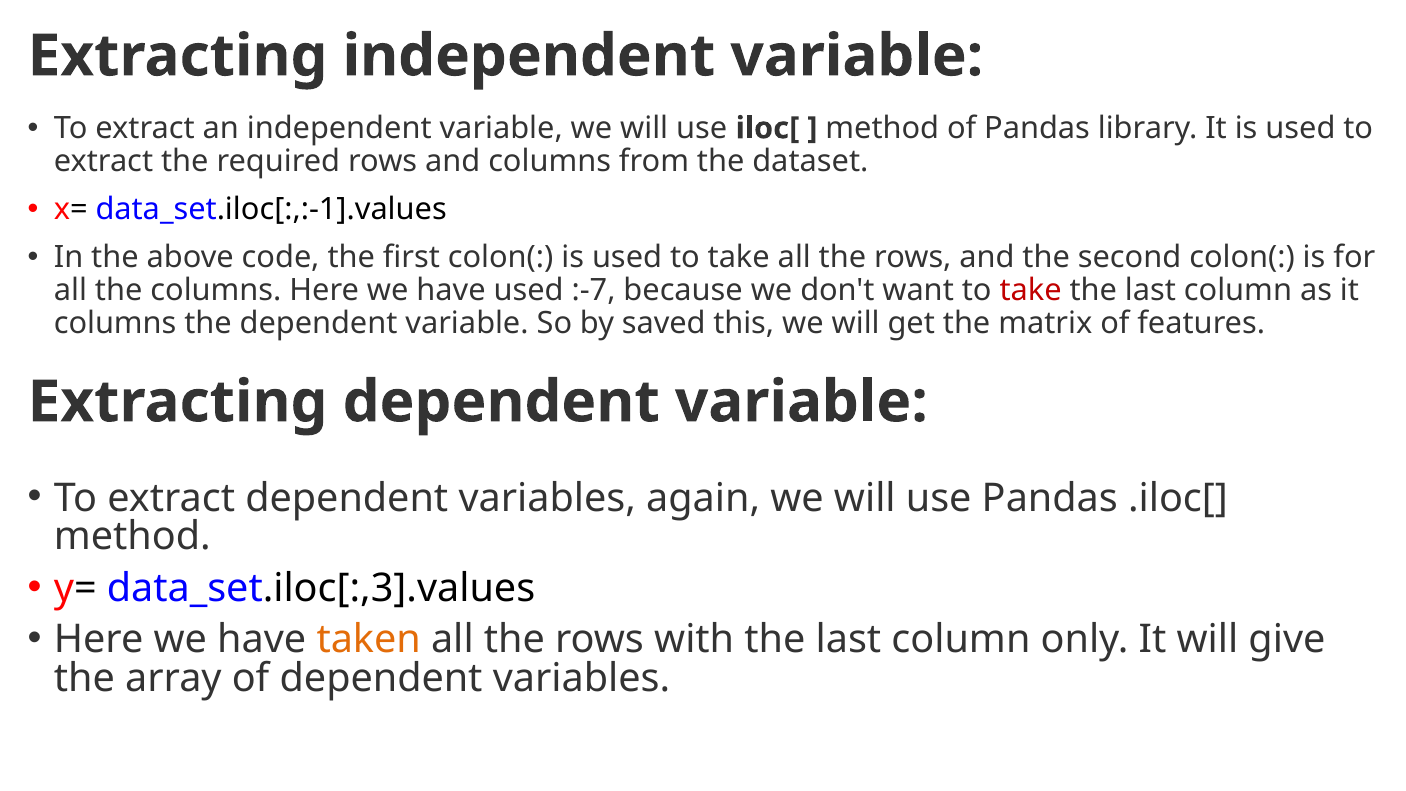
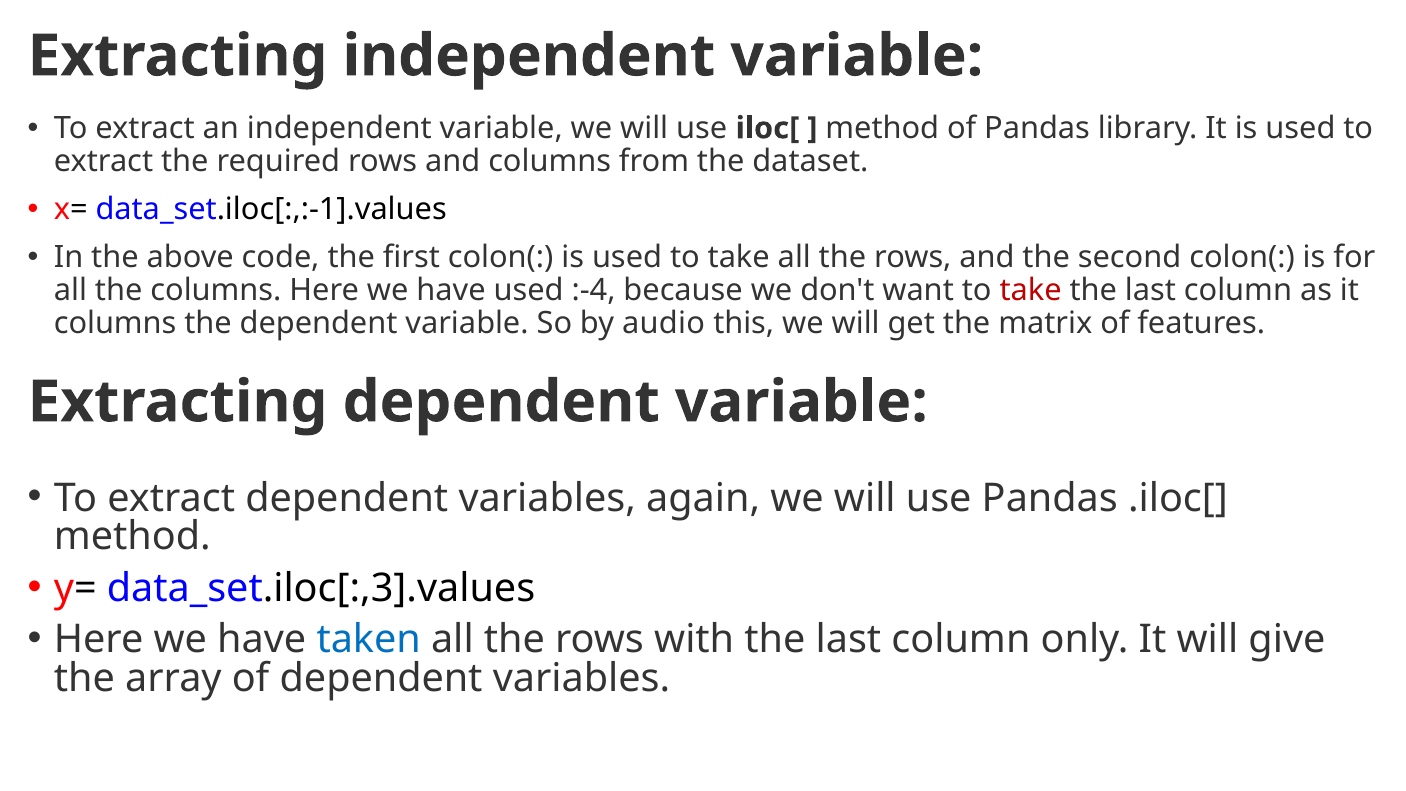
:-7: :-7 -> :-4
saved: saved -> audio
taken colour: orange -> blue
